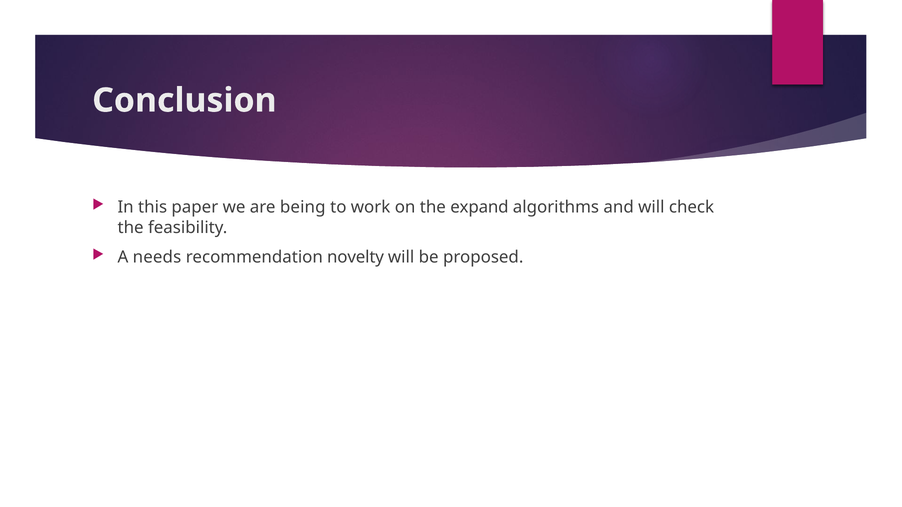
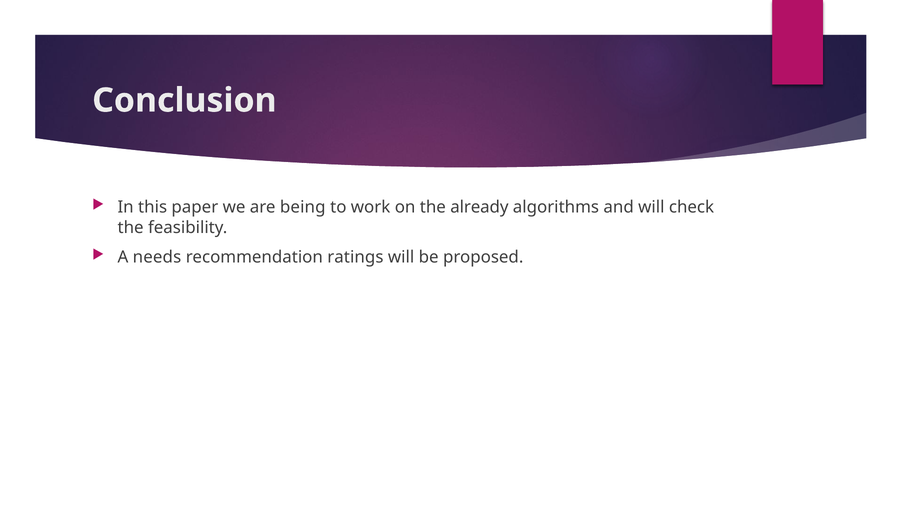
expand: expand -> already
novelty: novelty -> ratings
